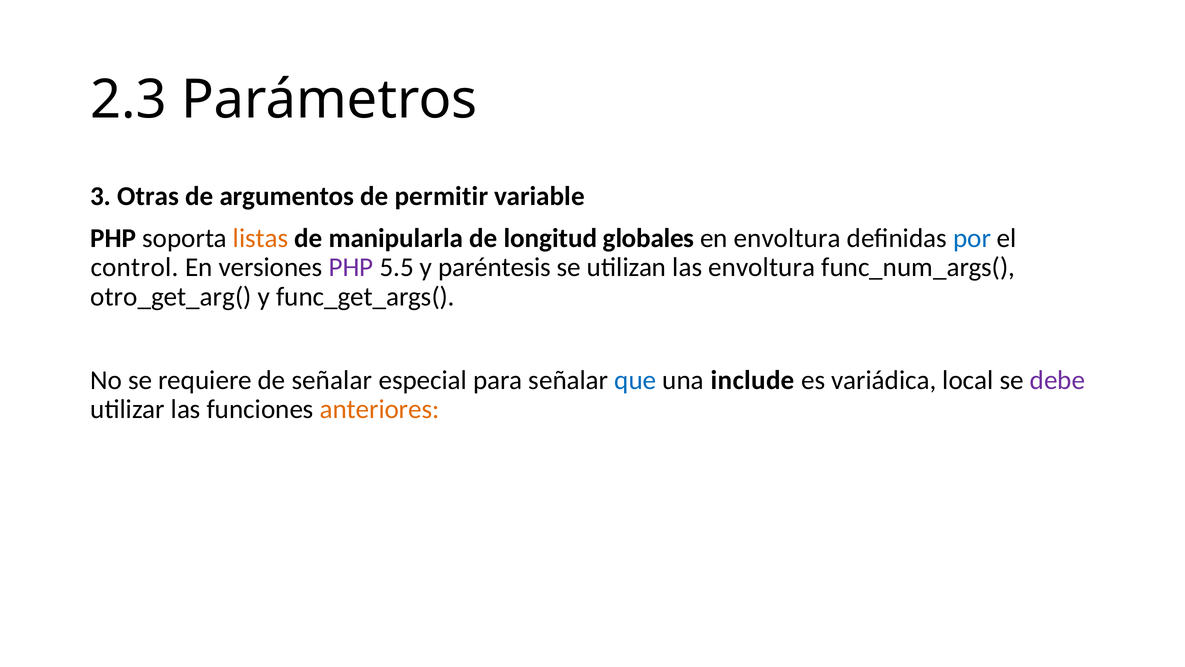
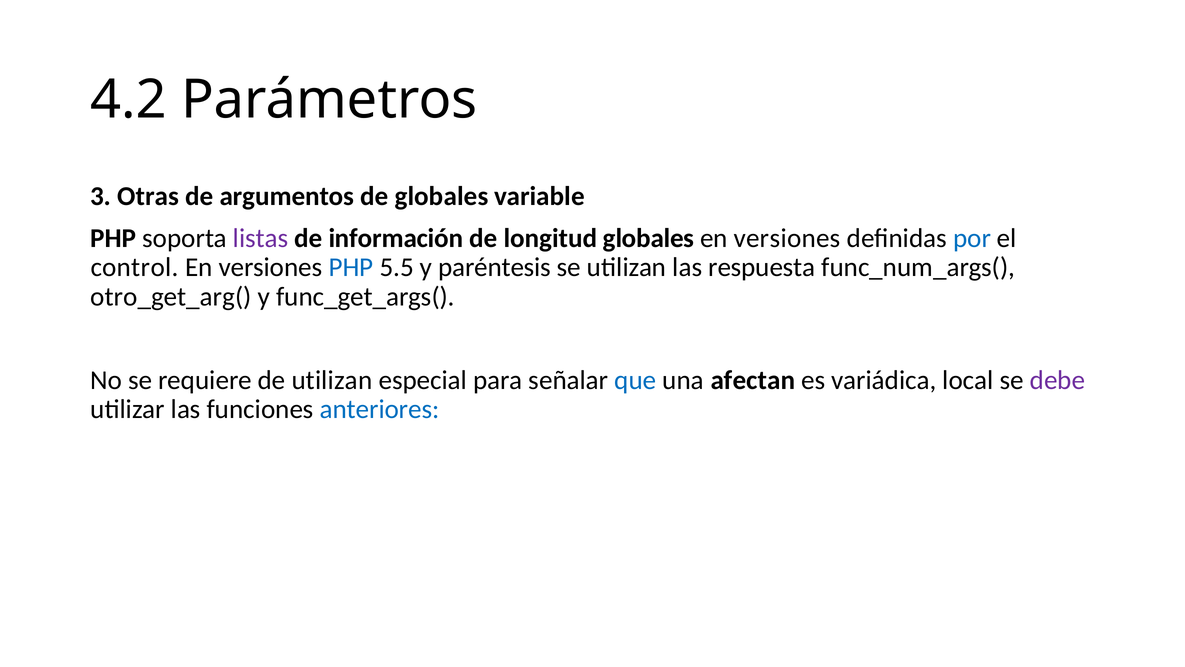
2.3: 2.3 -> 4.2
de permitir: permitir -> globales
listas colour: orange -> purple
manipularla: manipularla -> información
envoltura at (787, 238): envoltura -> versiones
PHP at (351, 267) colour: purple -> blue
las envoltura: envoltura -> respuesta
de señalar: señalar -> utilizan
include: include -> afectan
anteriores colour: orange -> blue
